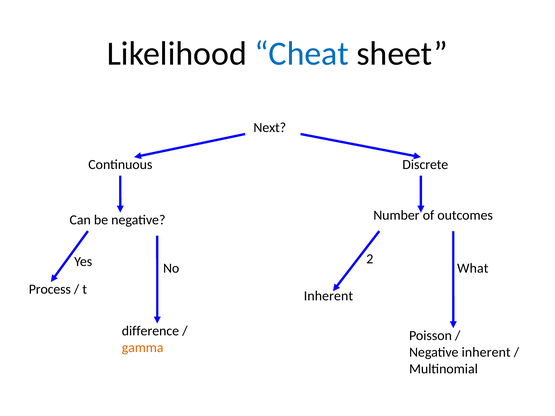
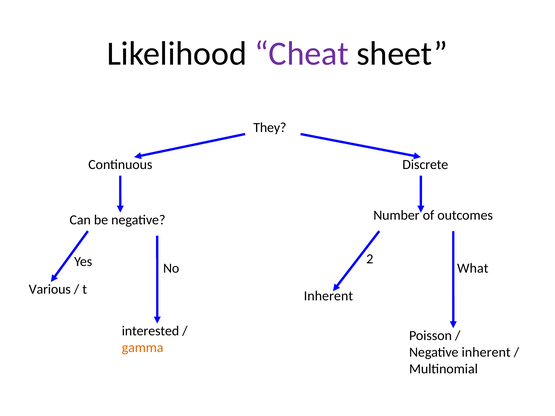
Cheat colour: blue -> purple
Next: Next -> They
Process: Process -> Various
difference: difference -> interested
